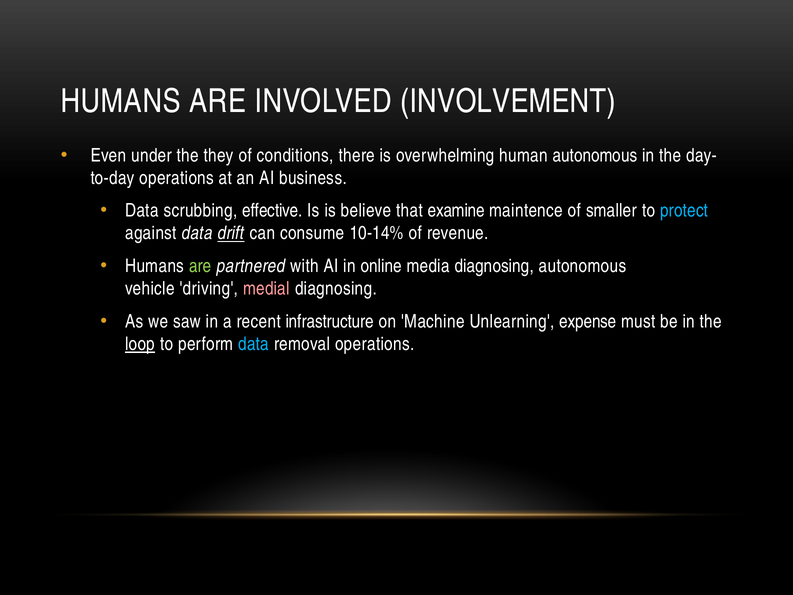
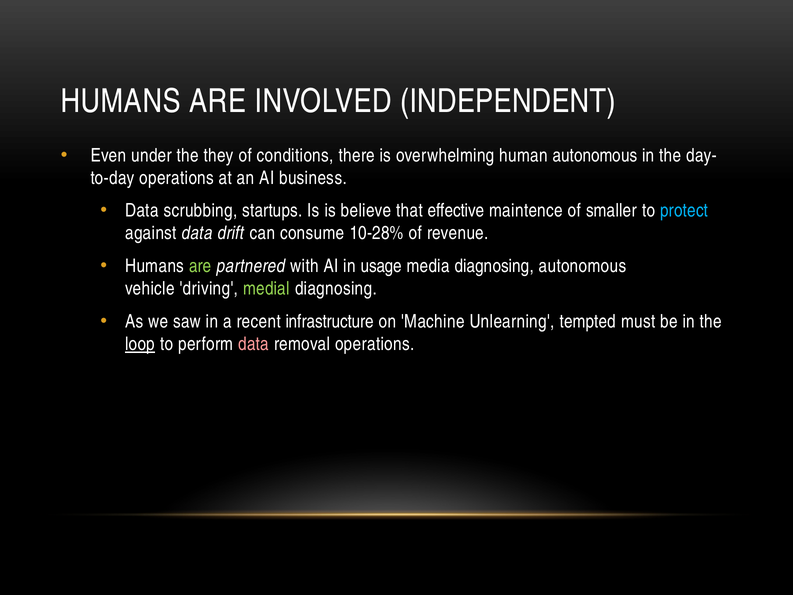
INVOLVEMENT: INVOLVEMENT -> INDEPENDENT
effective: effective -> startups
examine: examine -> effective
drift underline: present -> none
10-14%: 10-14% -> 10-28%
online: online -> usage
medial colour: pink -> light green
expense: expense -> tempted
data at (254, 344) colour: light blue -> pink
